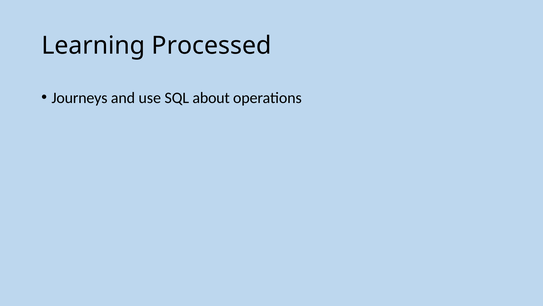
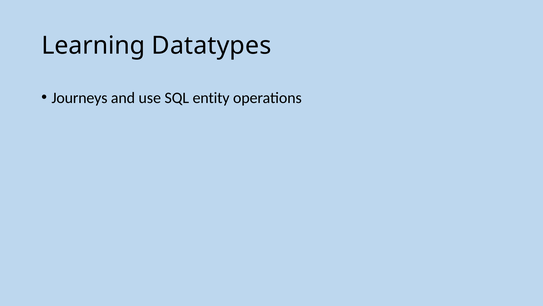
Processed: Processed -> Datatypes
about: about -> entity
